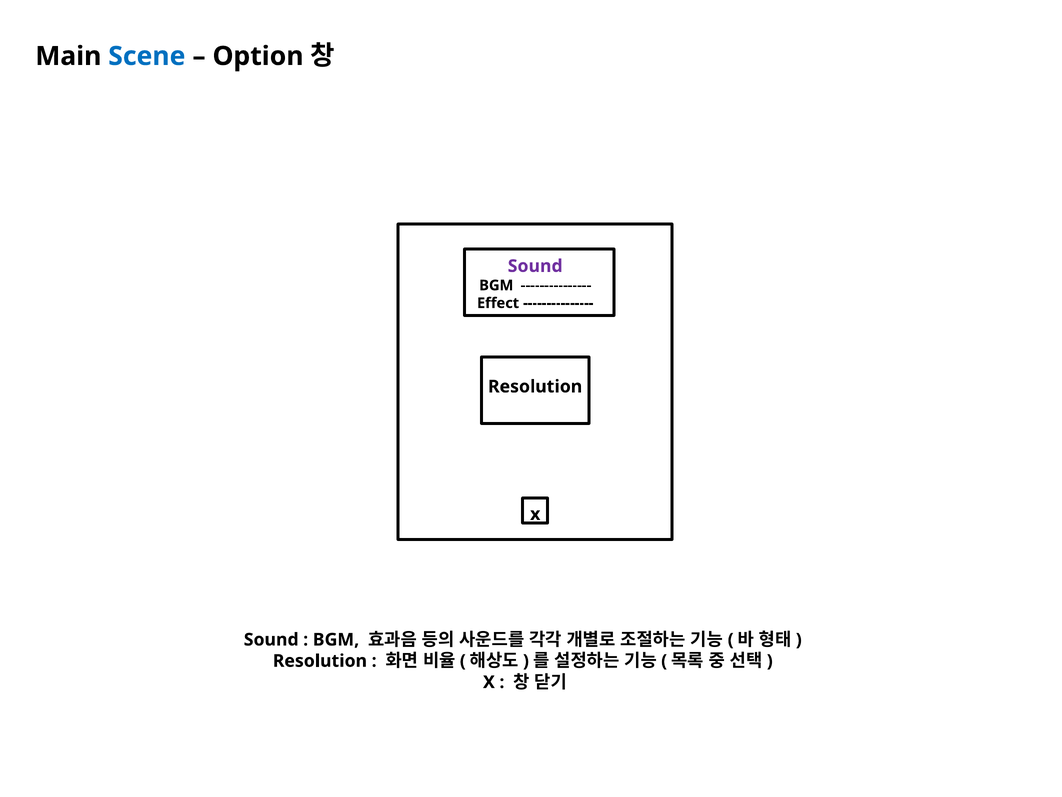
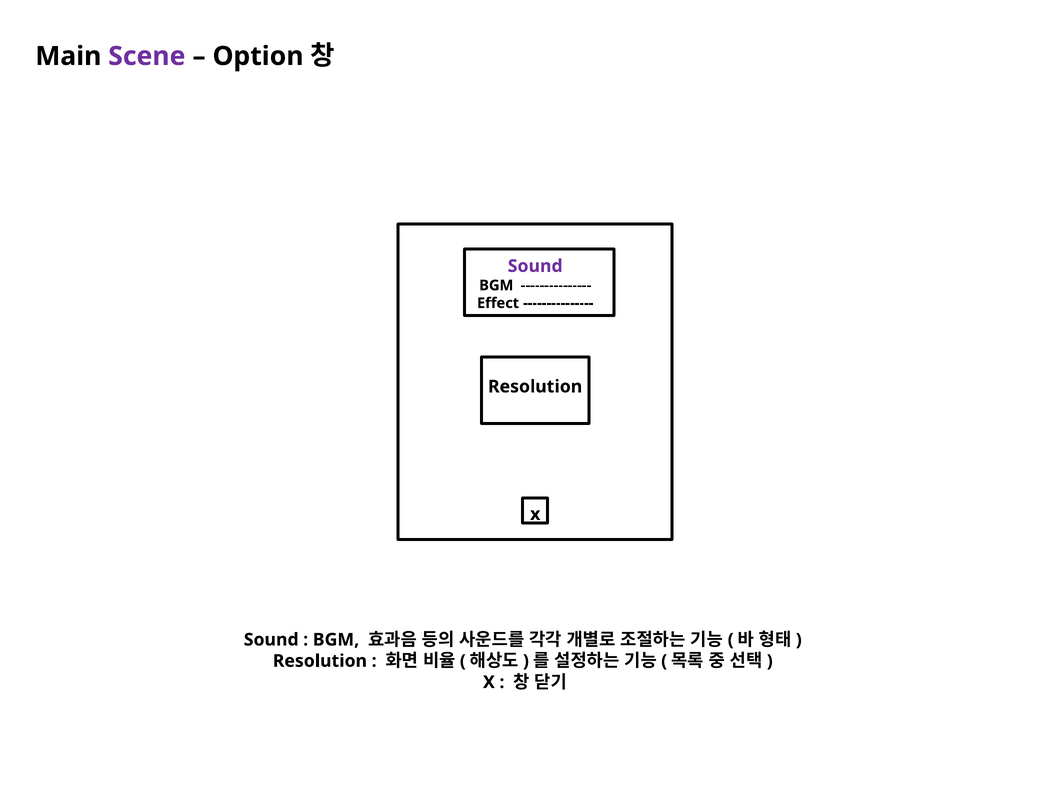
Scene colour: blue -> purple
